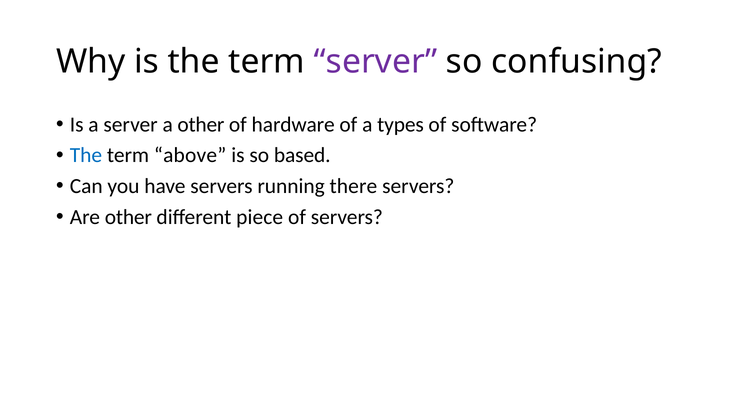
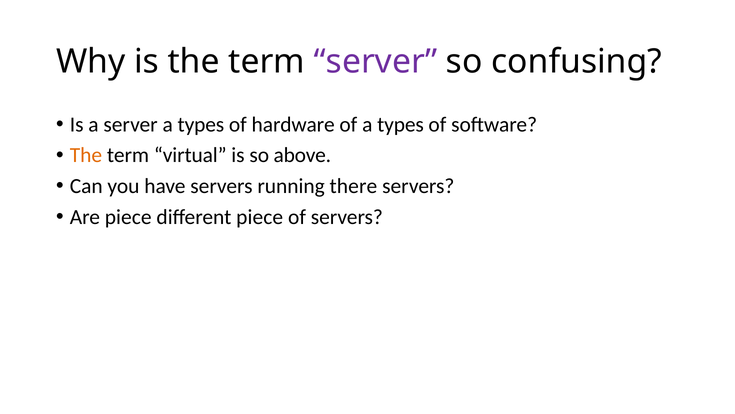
server a other: other -> types
The at (86, 155) colour: blue -> orange
above: above -> virtual
based: based -> above
Are other: other -> piece
